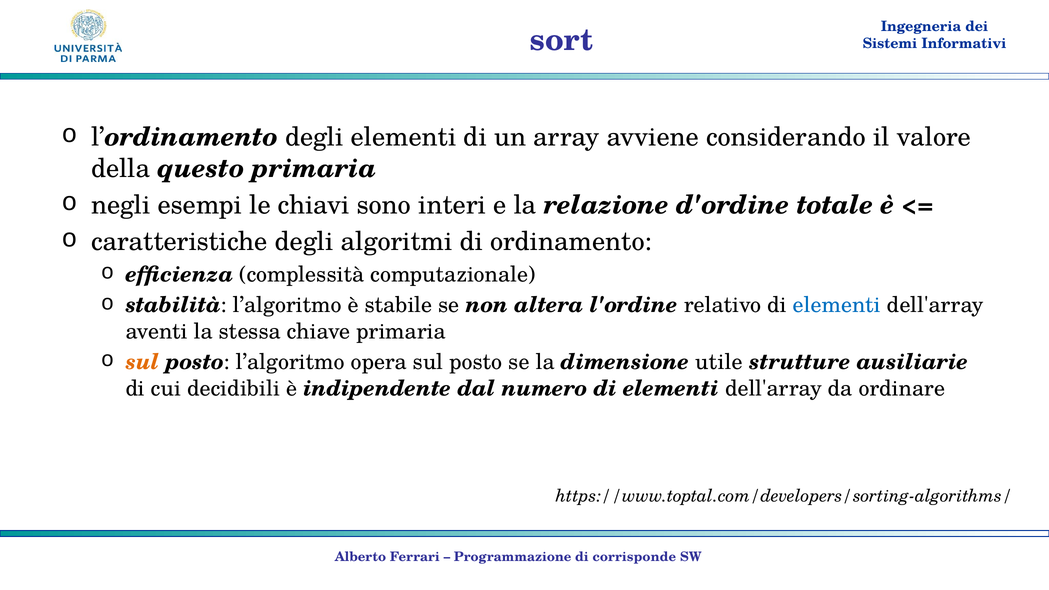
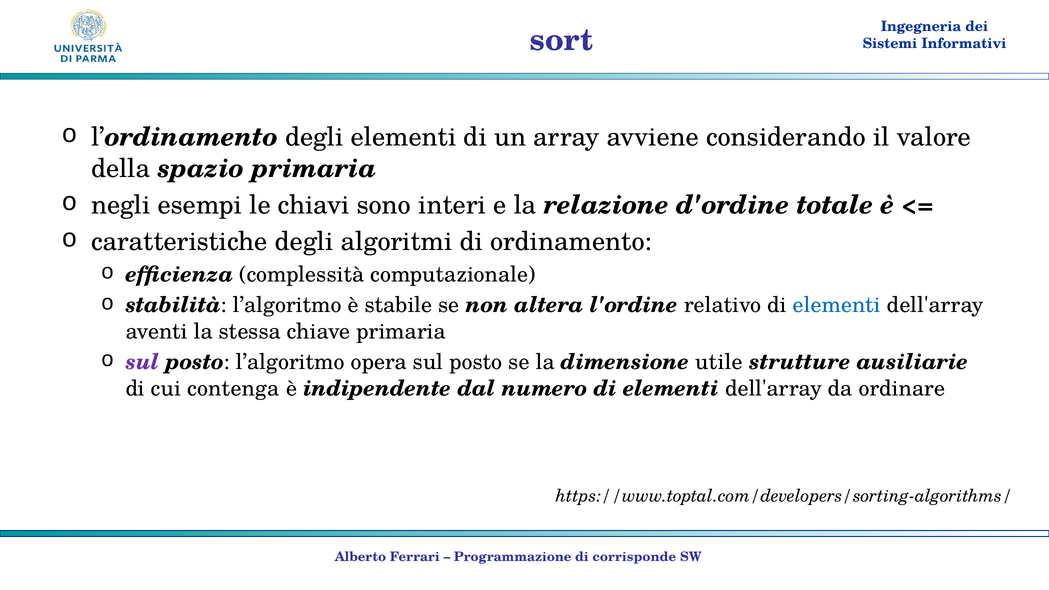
questo: questo -> spazio
sul at (142, 362) colour: orange -> purple
decidibili: decidibili -> contenga
